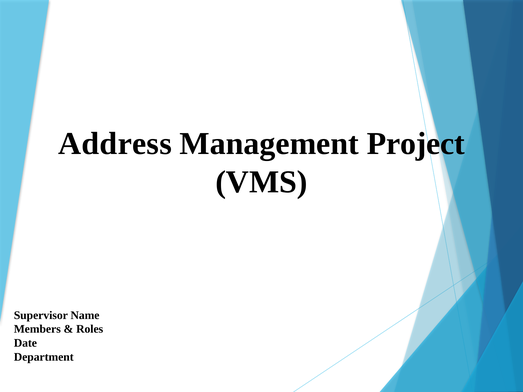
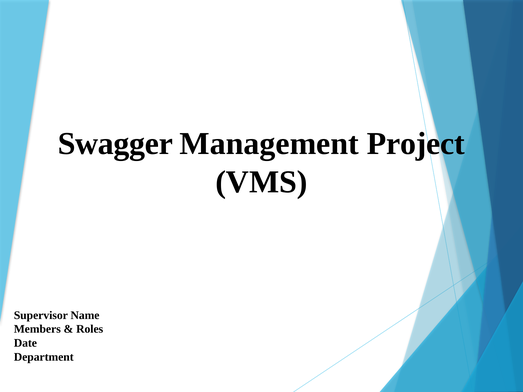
Address: Address -> Swagger
